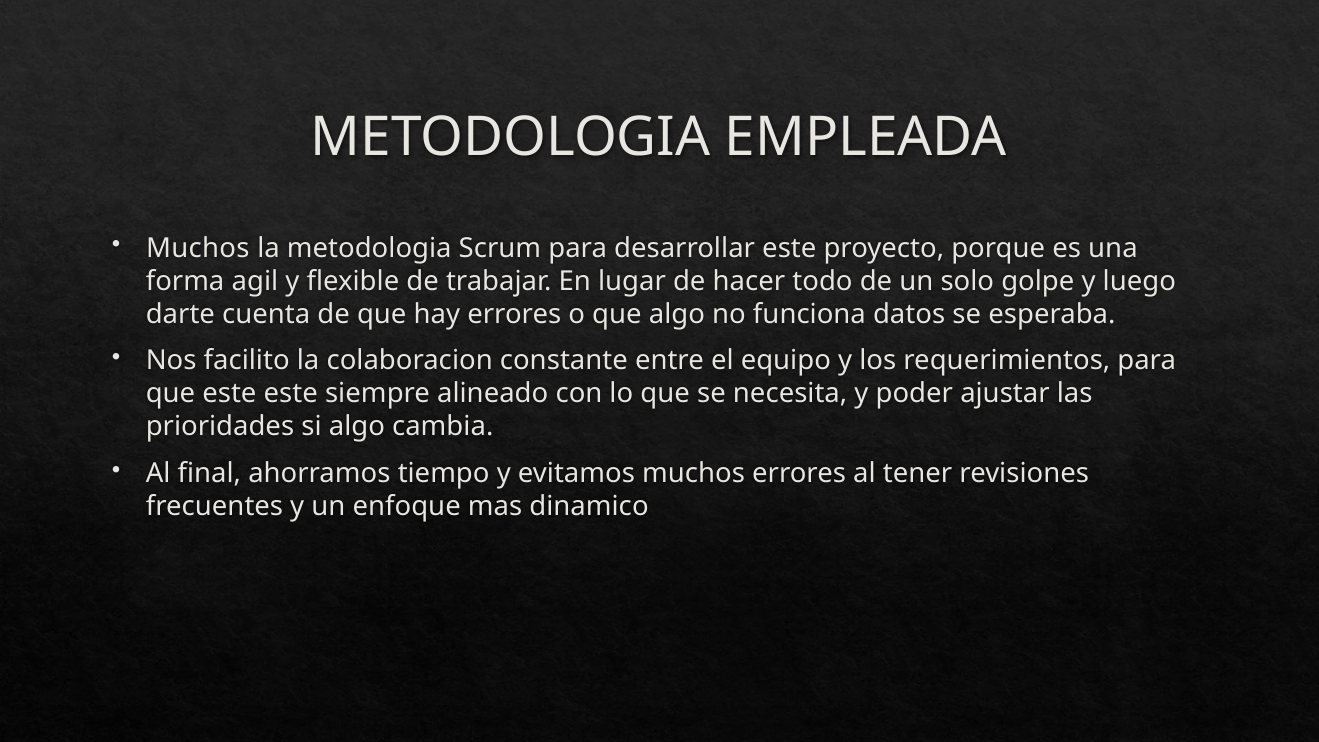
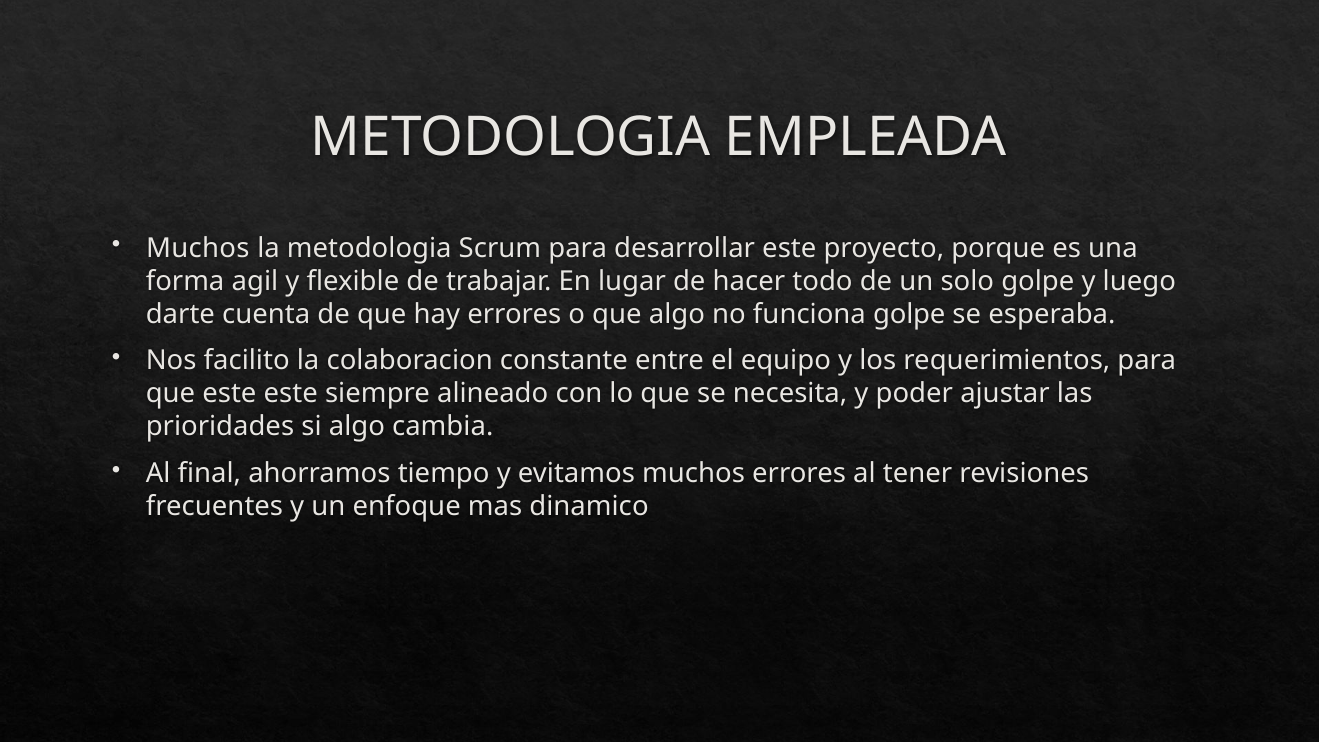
funciona datos: datos -> golpe
